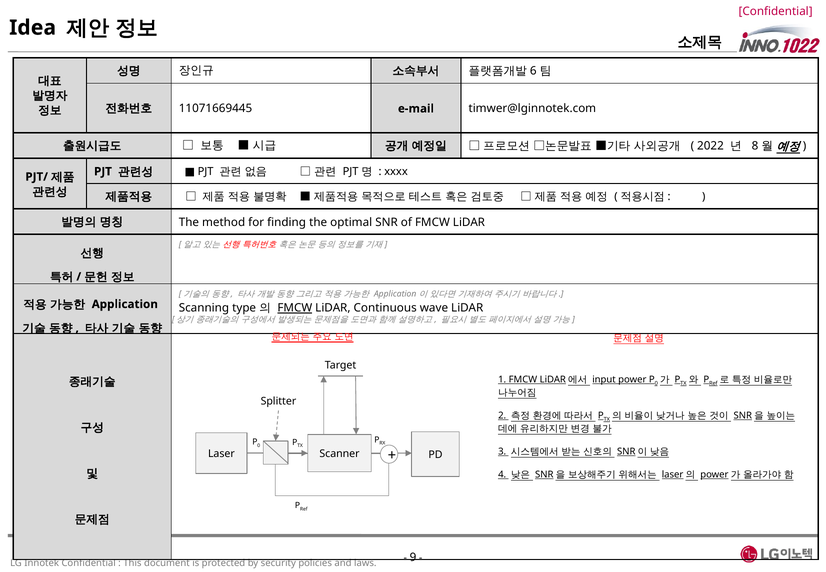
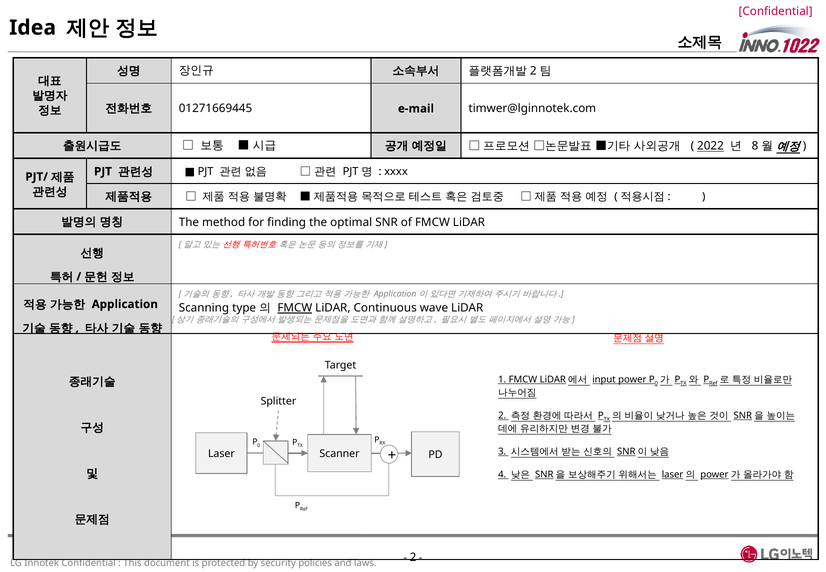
6 at (533, 71): 6 -> 2
11071669445: 11071669445 -> 01271669445
2022 underline: none -> present
9 at (413, 557): 9 -> 2
